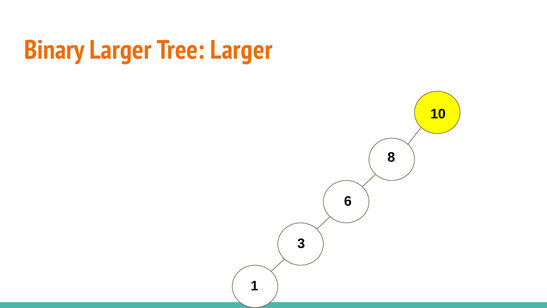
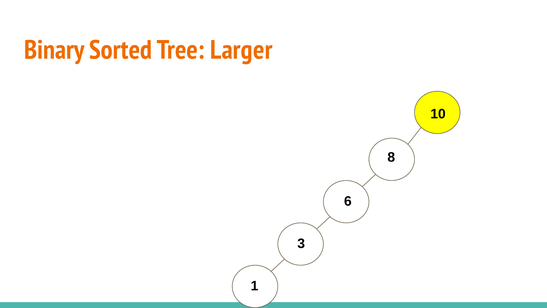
Binary Larger: Larger -> Sorted
